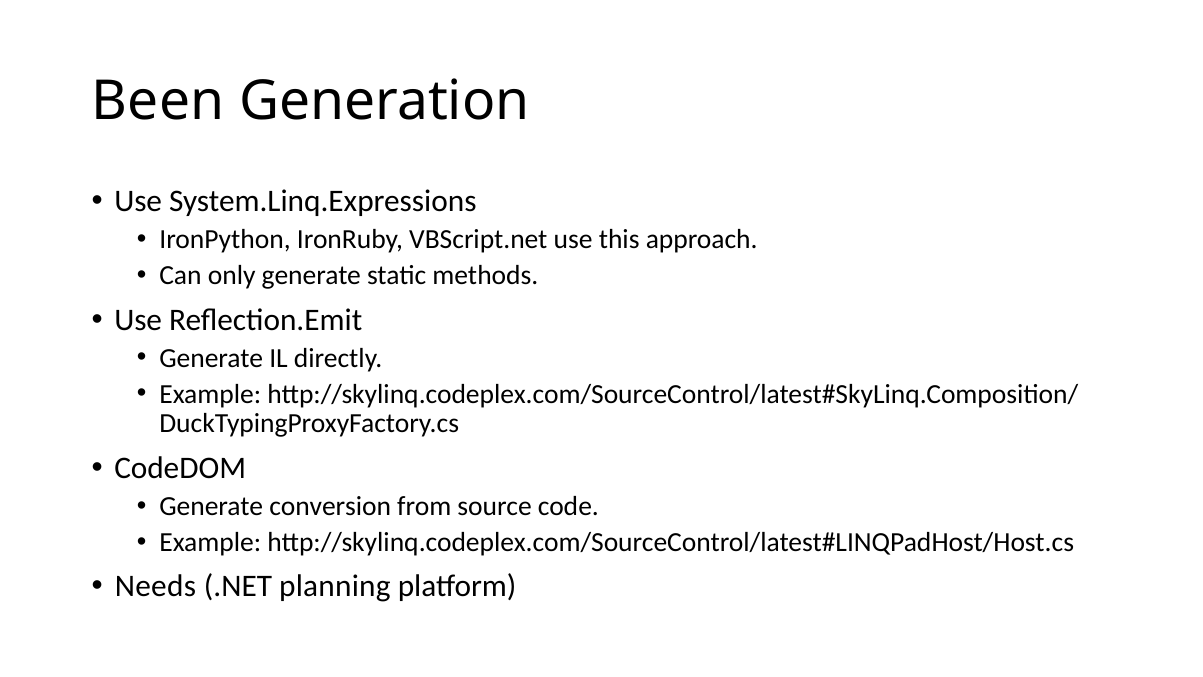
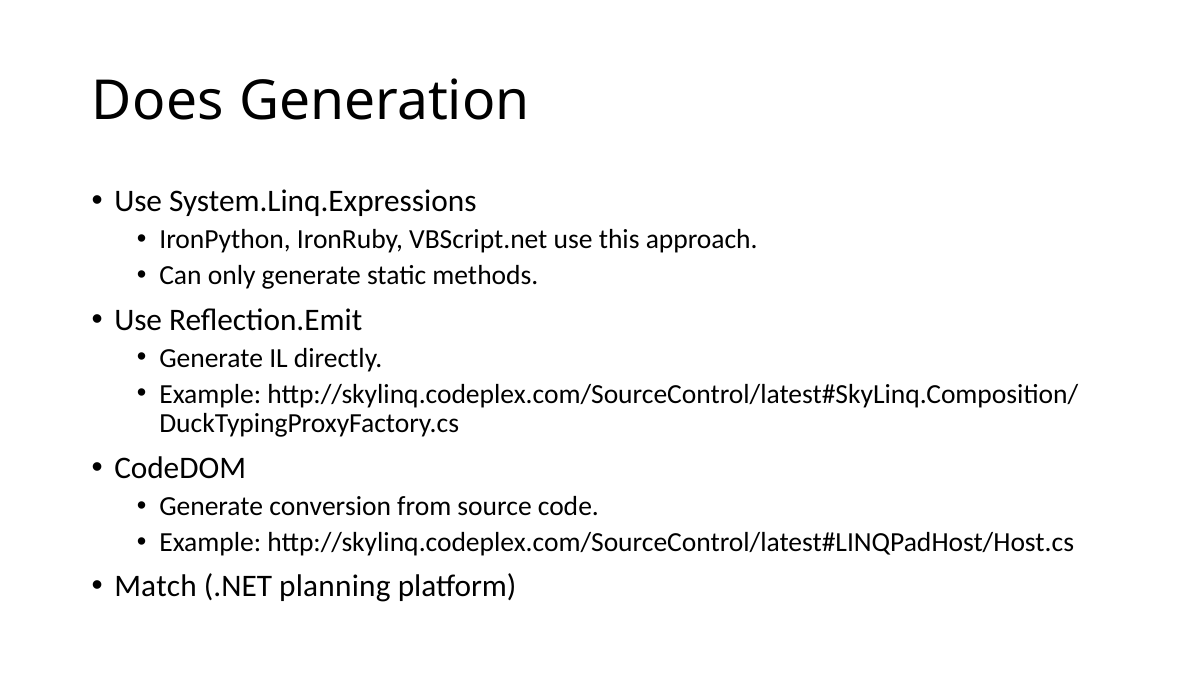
Been: Been -> Does
Needs: Needs -> Match
